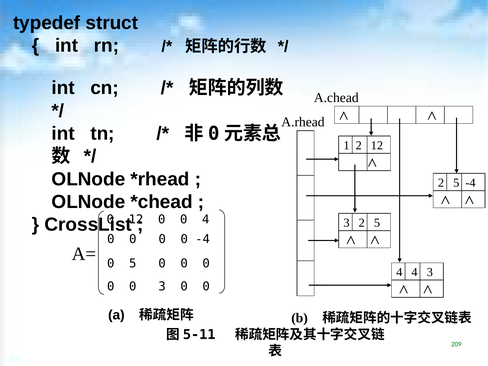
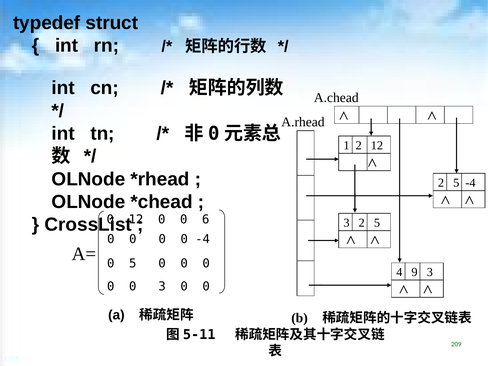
0 4: 4 -> 6
4 4: 4 -> 9
